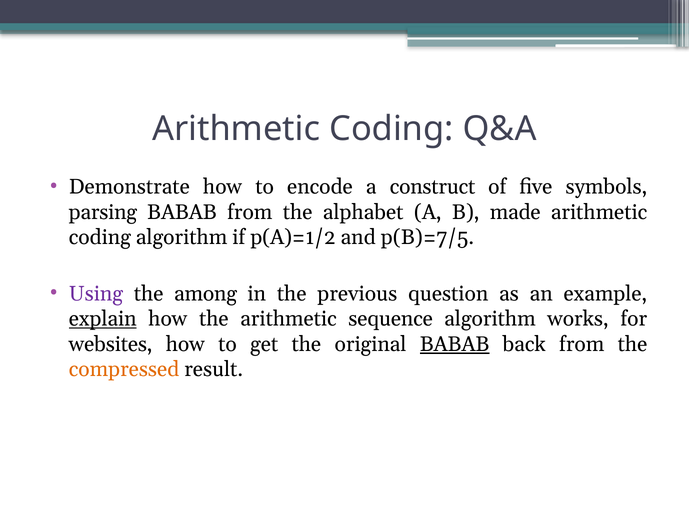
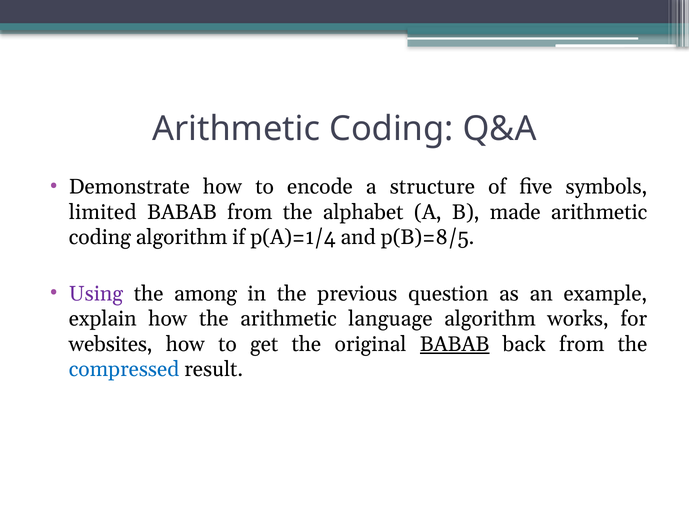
construct: construct -> structure
parsing: parsing -> limited
p(A)=1/2: p(A)=1/2 -> p(A)=1/4
p(B)=7/5: p(B)=7/5 -> p(B)=8/5
explain underline: present -> none
sequence: sequence -> language
compressed colour: orange -> blue
